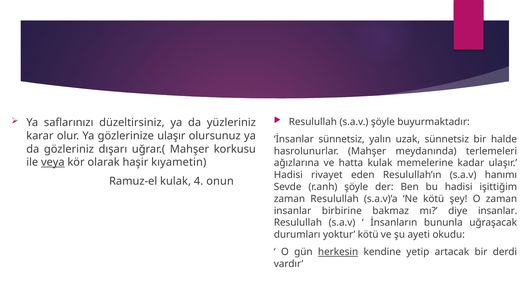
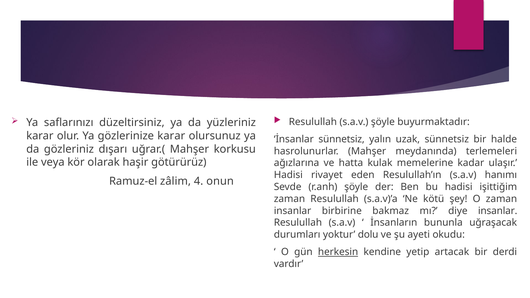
gözlerinize ulaşır: ulaşır -> karar
veya underline: present -> none
kıyametin: kıyametin -> götürürüz
Ramuz-el kulak: kulak -> zâlim
yoktur kötü: kötü -> dolu
